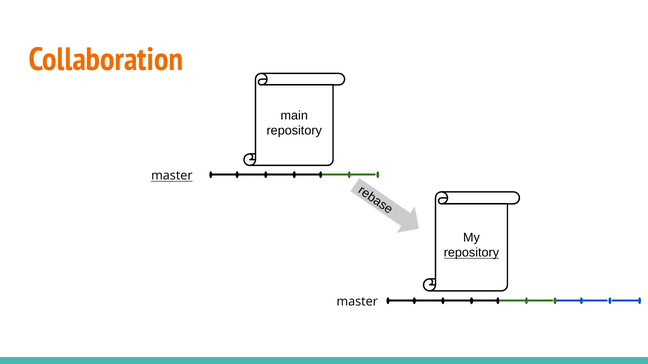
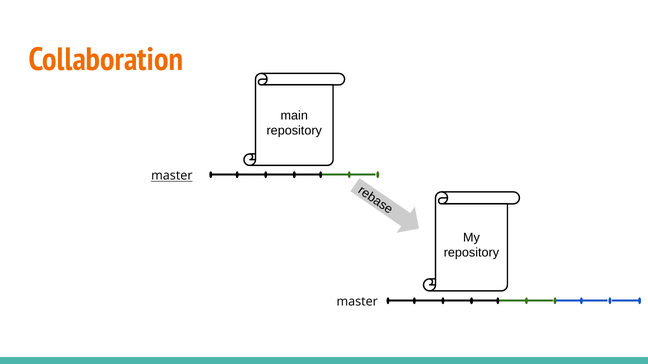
repository at (471, 253) underline: present -> none
